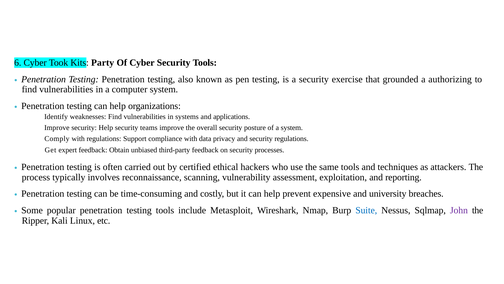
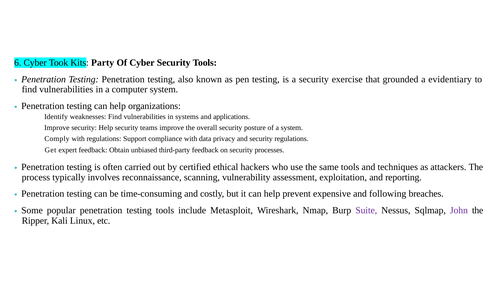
authorizing: authorizing -> evidentiary
university: university -> following
Suite colour: blue -> purple
